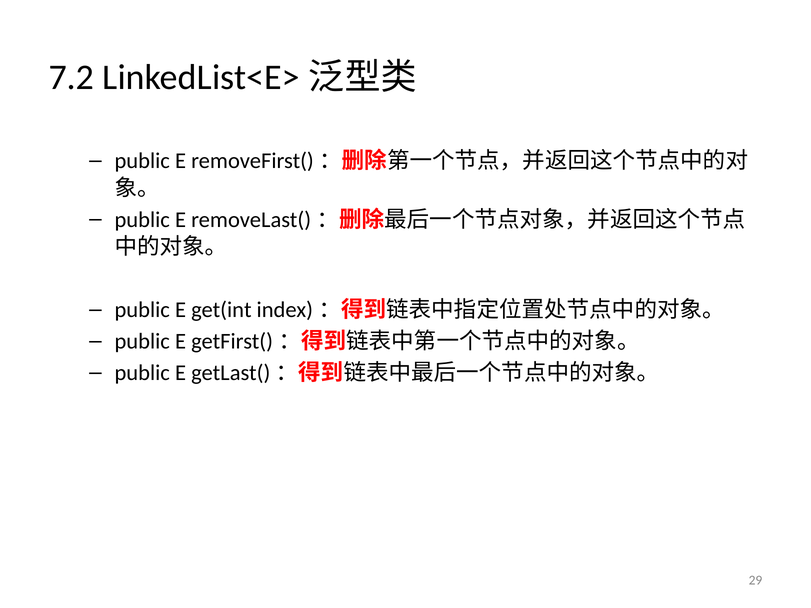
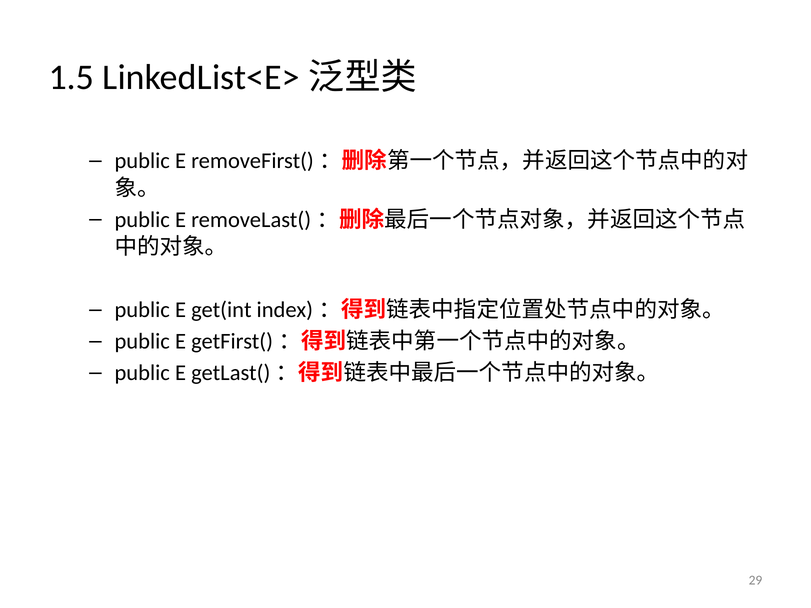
7.2: 7.2 -> 1.5
